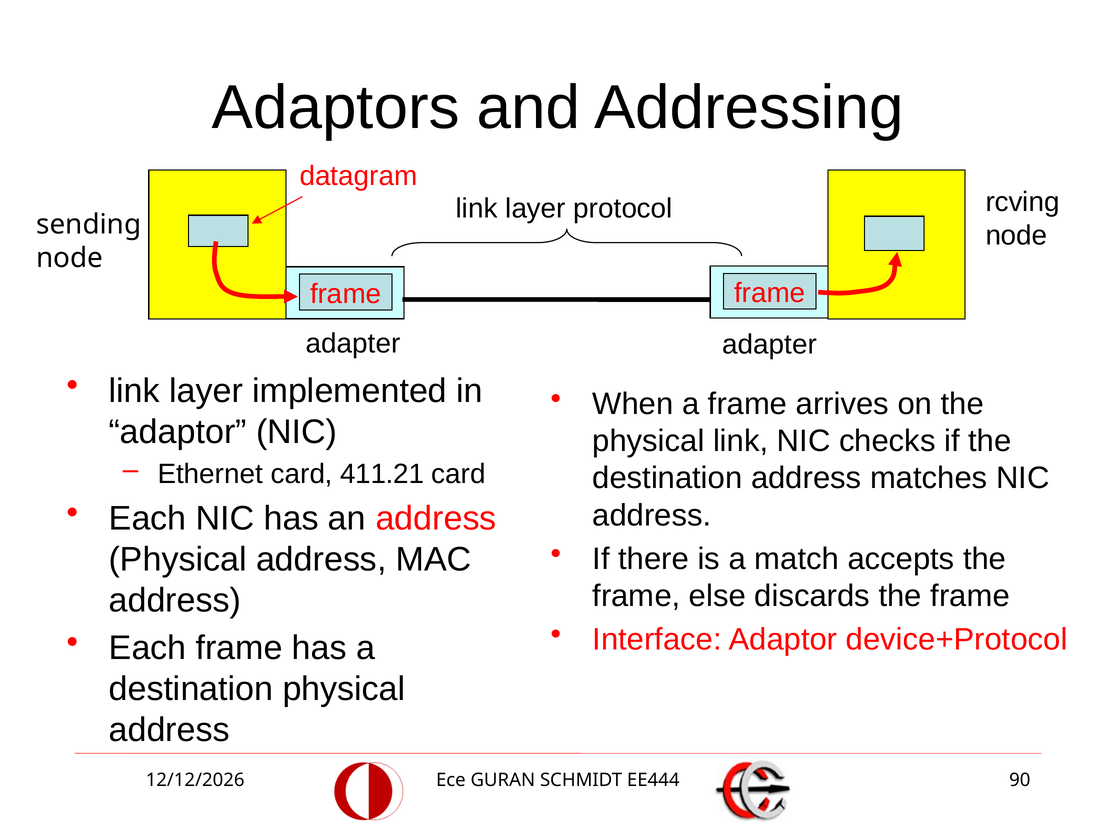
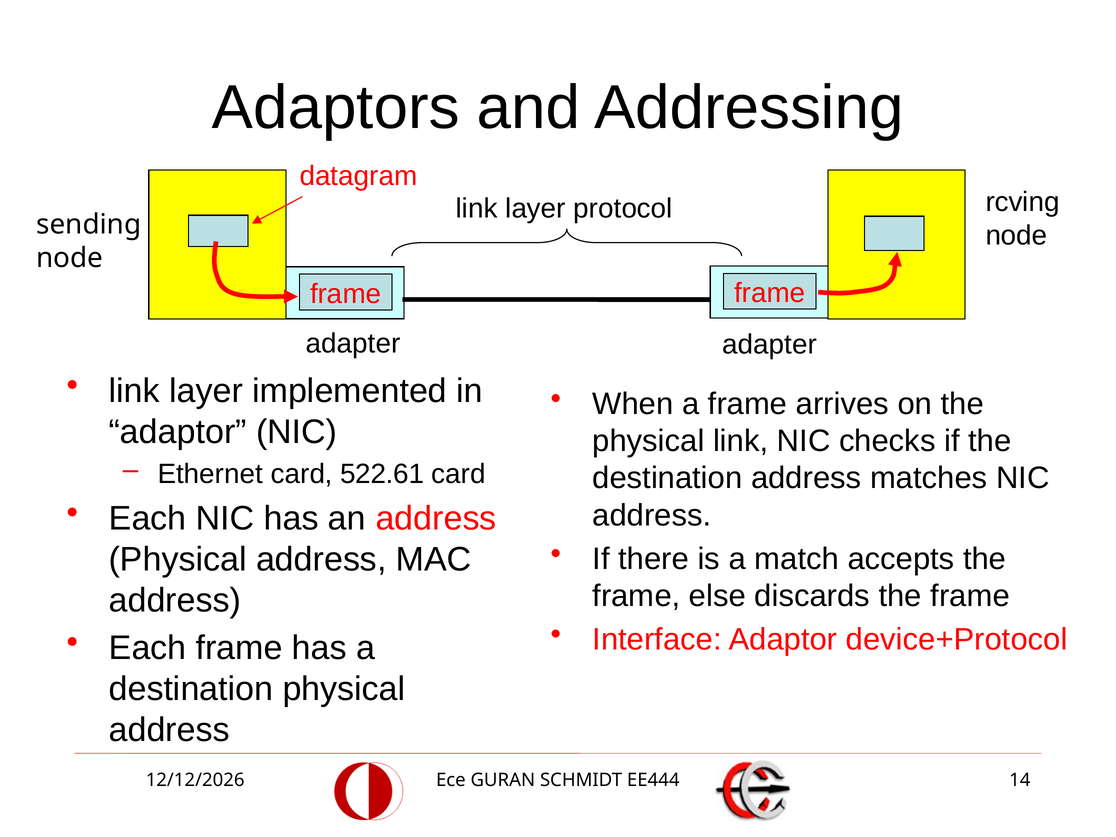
411.21: 411.21 -> 522.61
90: 90 -> 14
